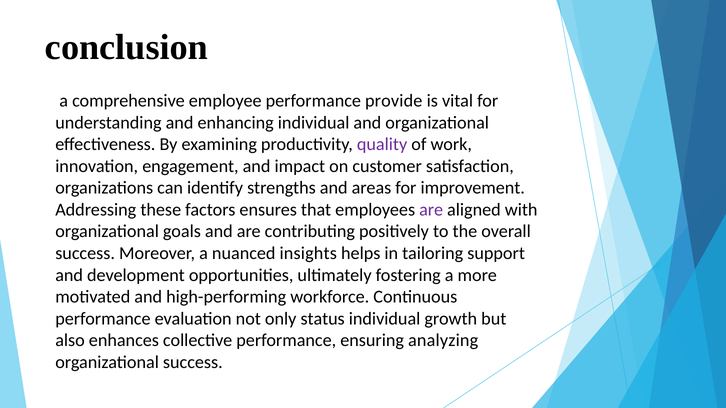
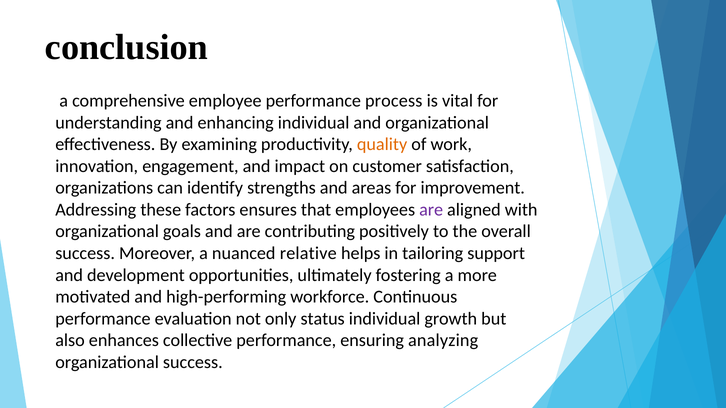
provide: provide -> process
quality colour: purple -> orange
insights: insights -> relative
